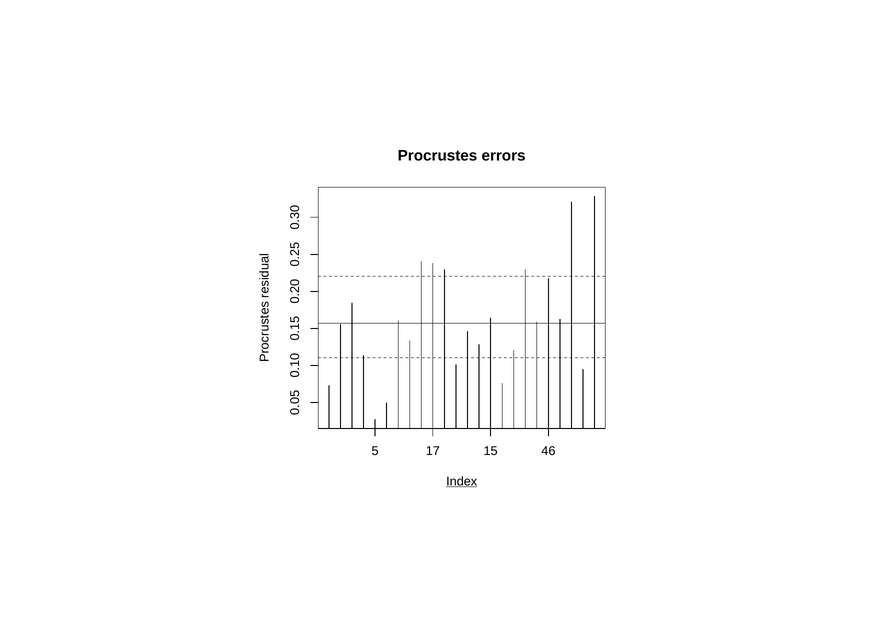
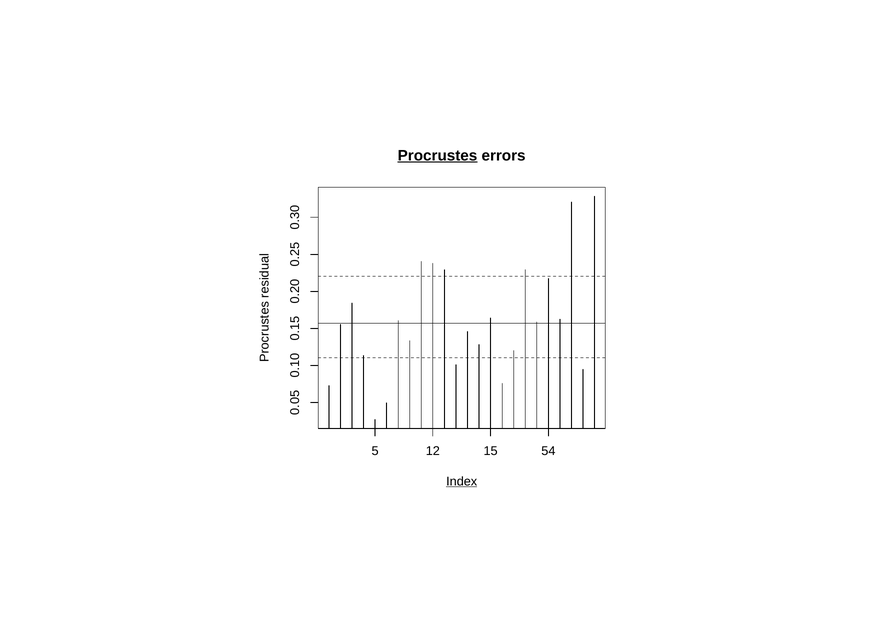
Procrustes underline: none -> present
17: 17 -> 12
46: 46 -> 54
